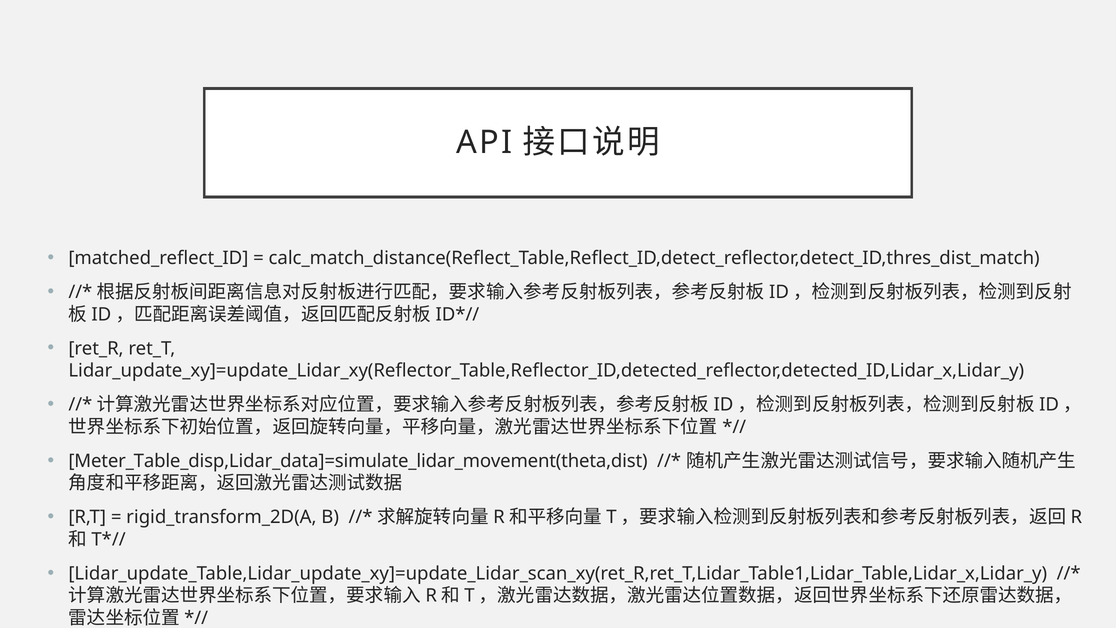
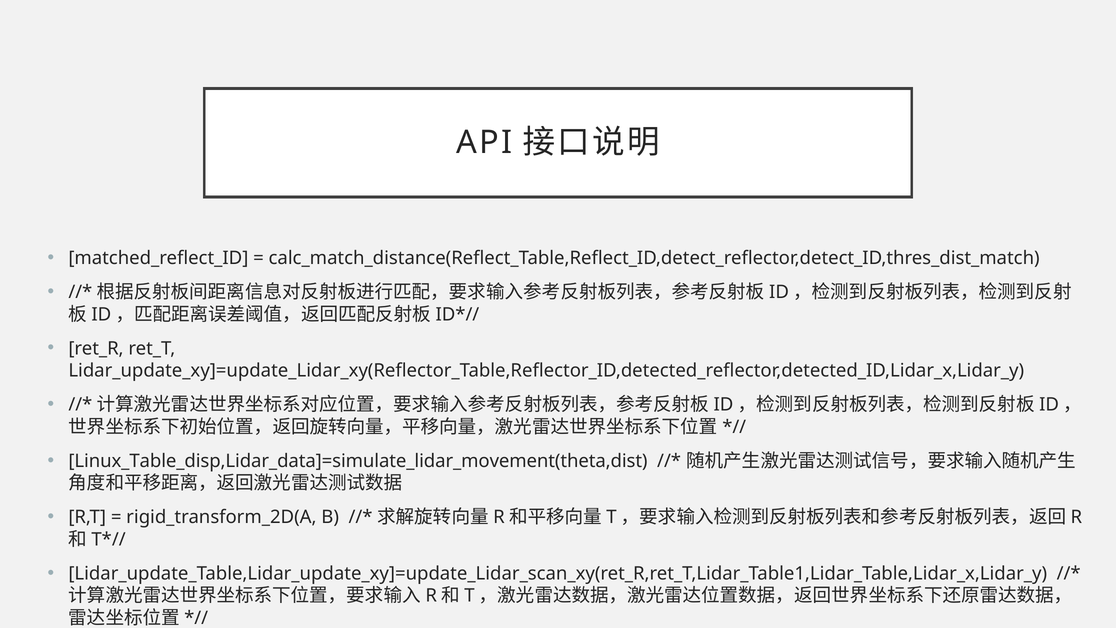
Meter_Table_disp,Lidar_data]=simulate_lidar_movement(theta,dist: Meter_Table_disp,Lidar_data]=simulate_lidar_movement(theta,dist -> Linux_Table_disp,Lidar_data]=simulate_lidar_movement(theta,dist
